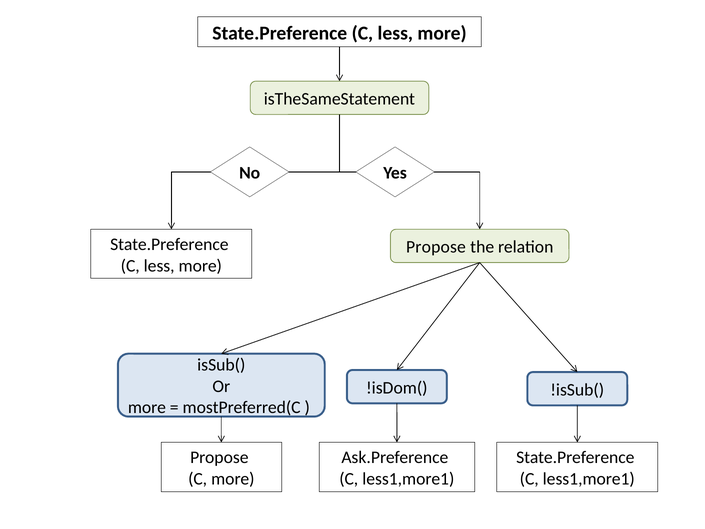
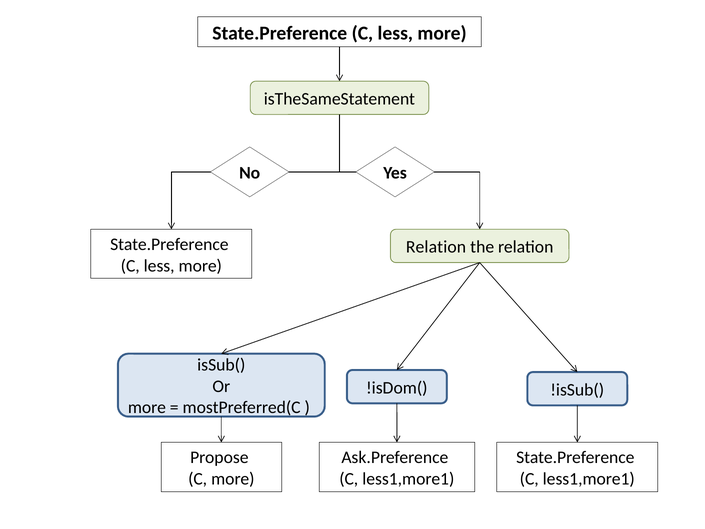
Propose at (436, 247): Propose -> Relation
